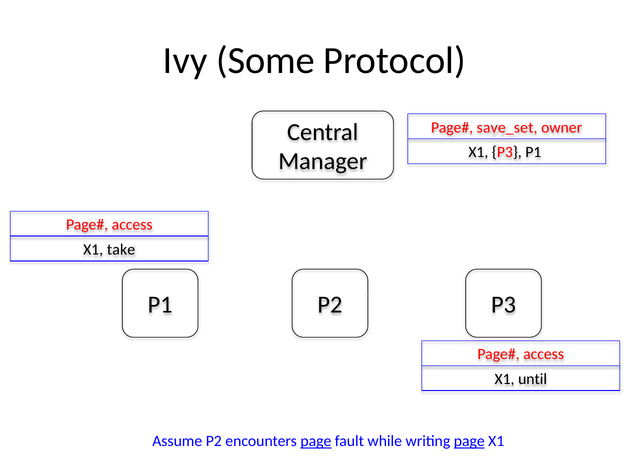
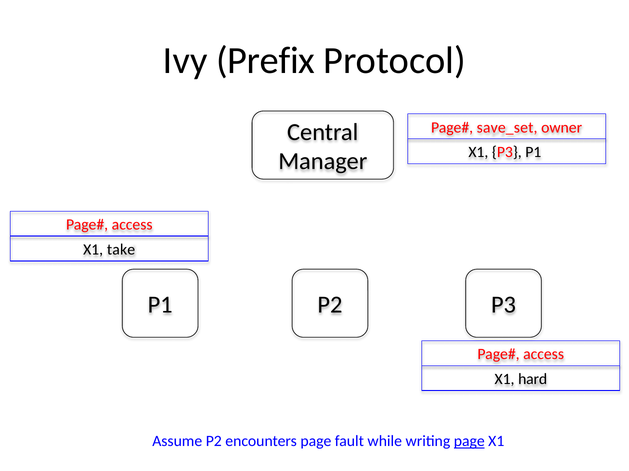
Some: Some -> Prefix
until: until -> hard
page at (316, 442) underline: present -> none
